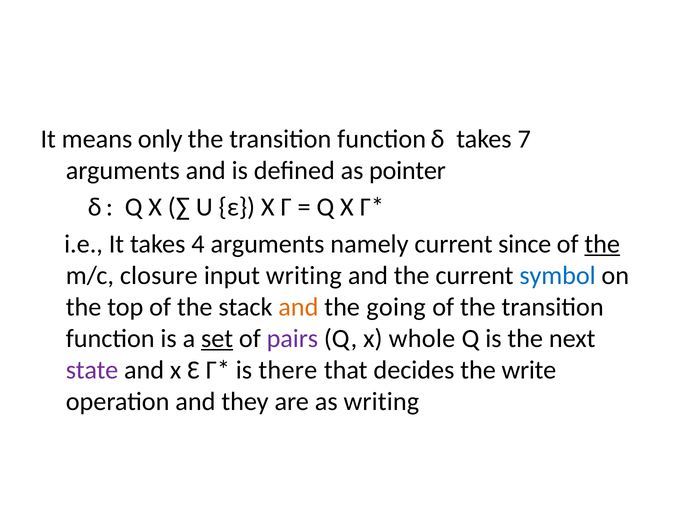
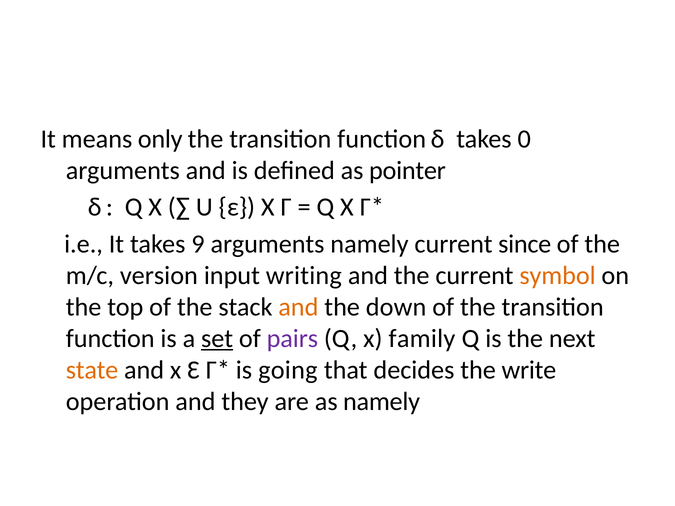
7: 7 -> 0
4: 4 -> 9
the at (602, 244) underline: present -> none
closure: closure -> version
symbol colour: blue -> orange
going: going -> down
whole: whole -> family
state colour: purple -> orange
there: there -> going
as writing: writing -> namely
